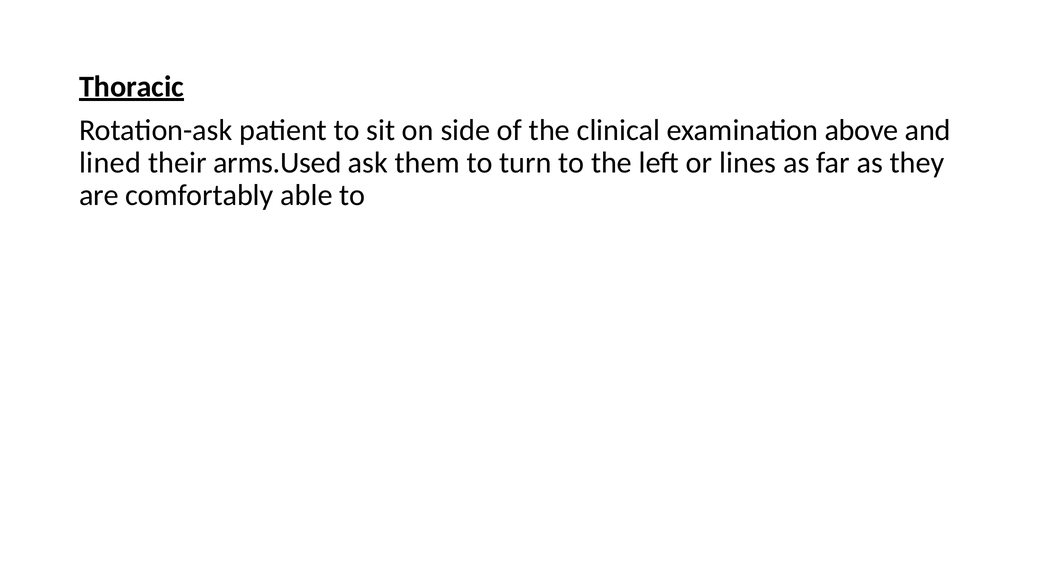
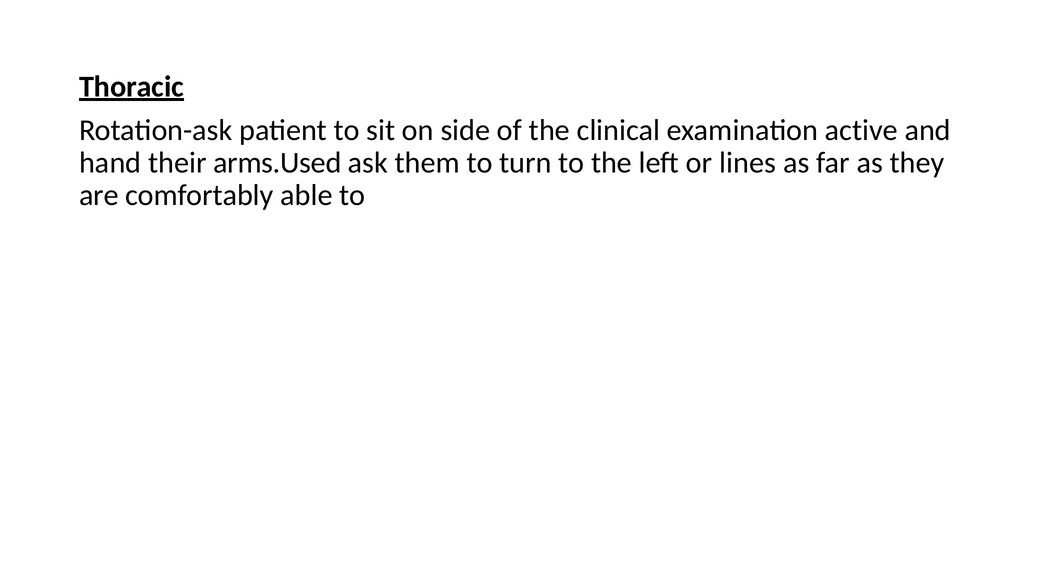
above: above -> active
lined: lined -> hand
